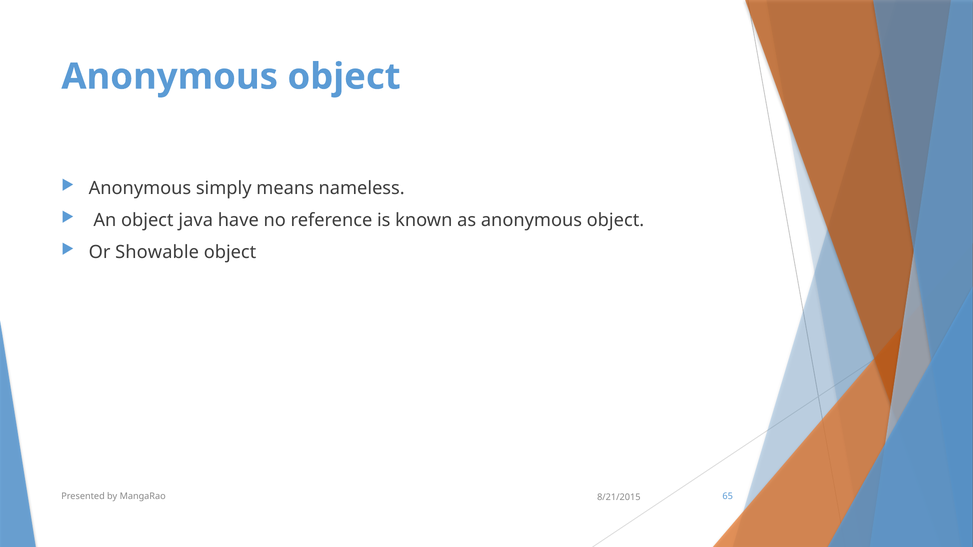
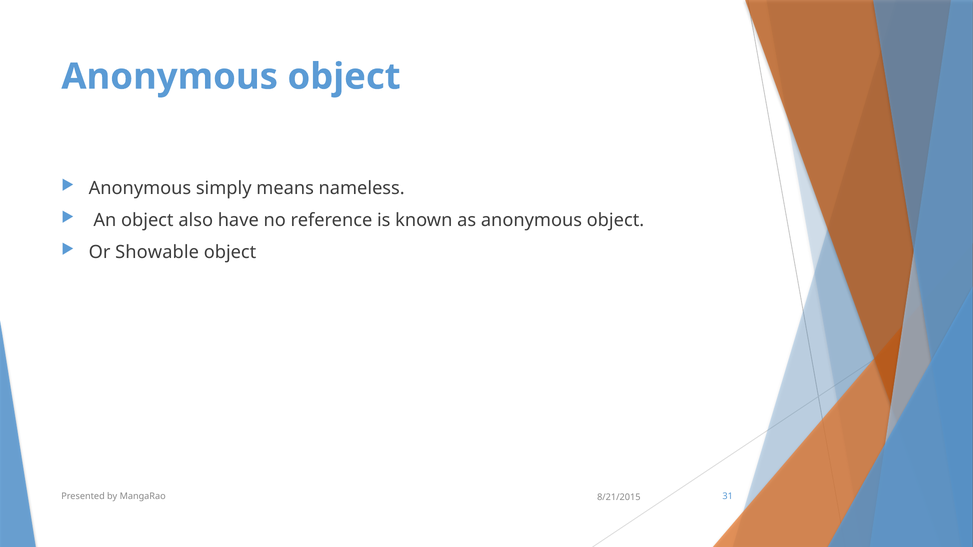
java: java -> also
65: 65 -> 31
